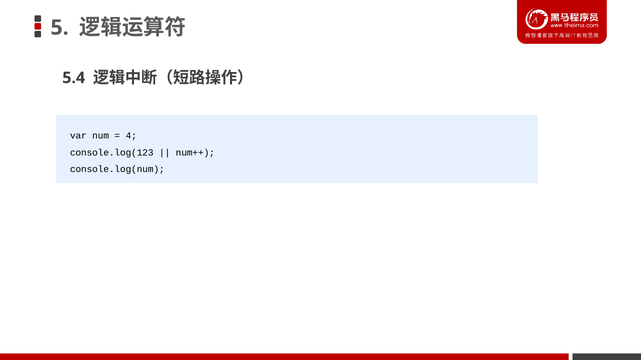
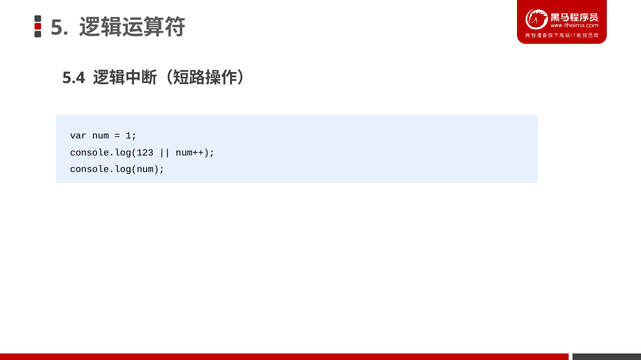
4: 4 -> 1
